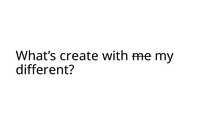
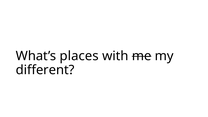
create: create -> places
